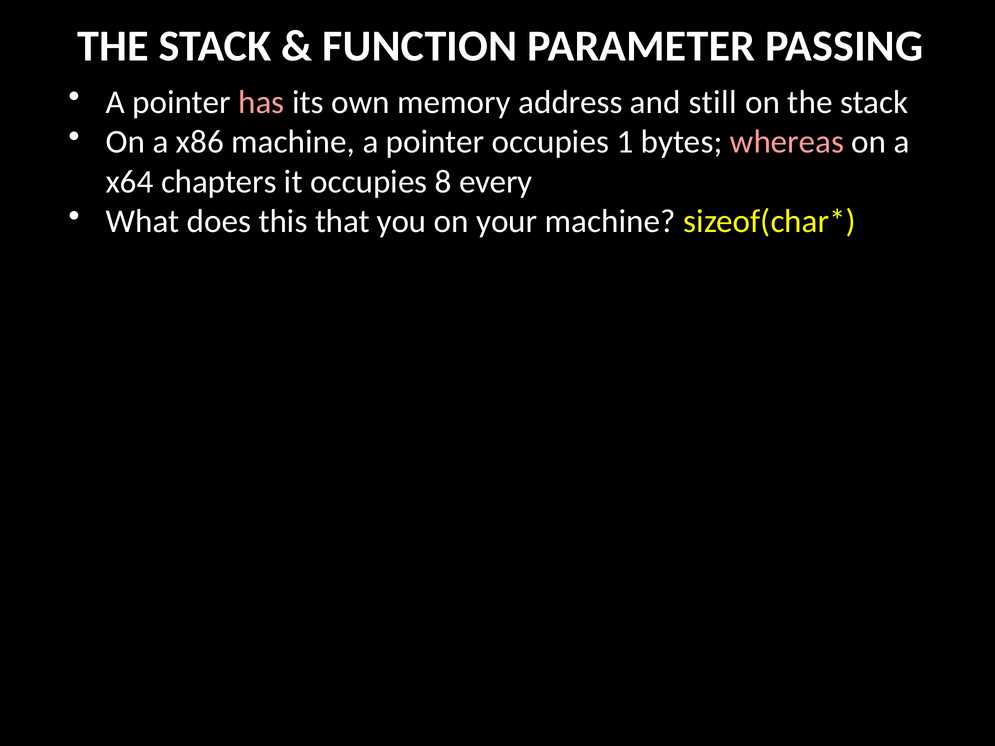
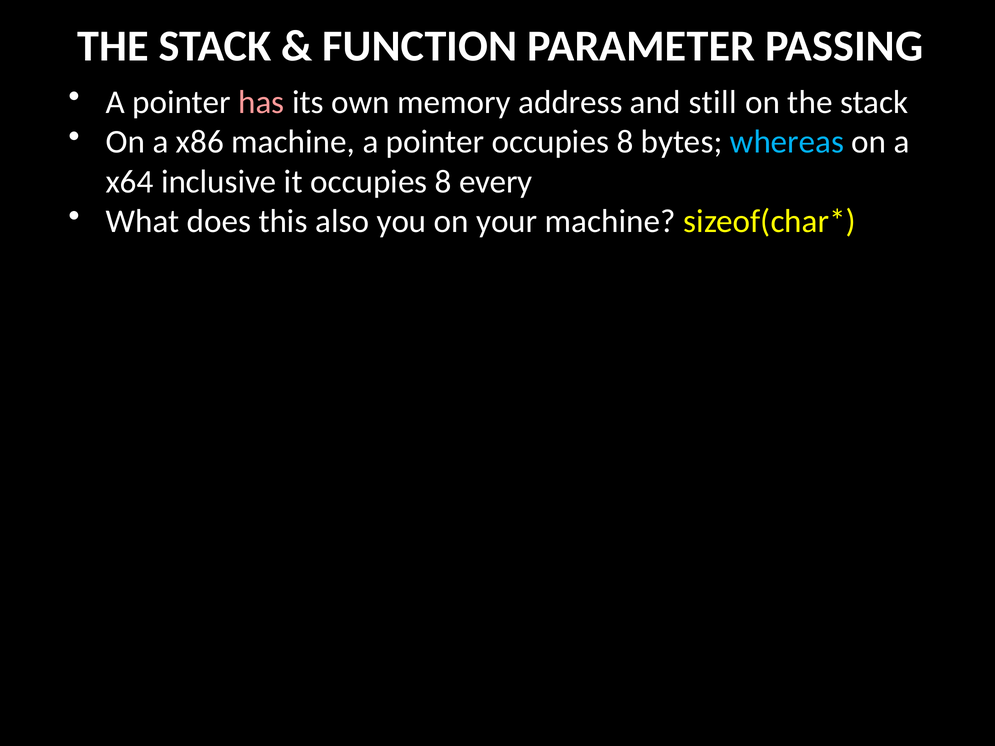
pointer occupies 1: 1 -> 8
whereas colour: pink -> light blue
chapters: chapters -> inclusive
that: that -> also
